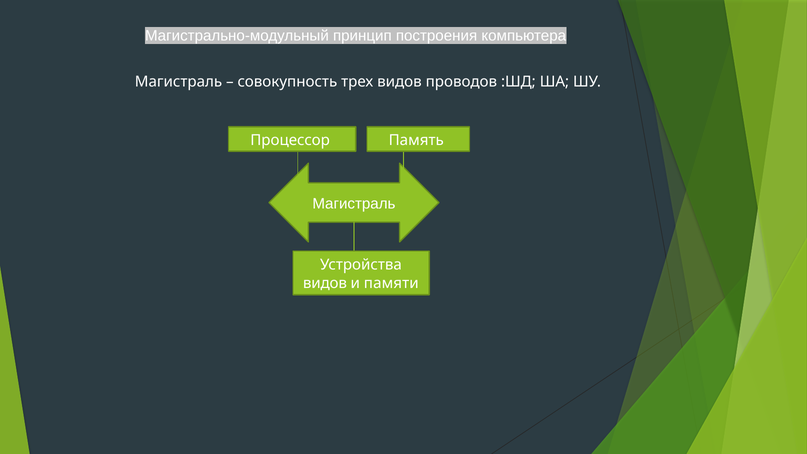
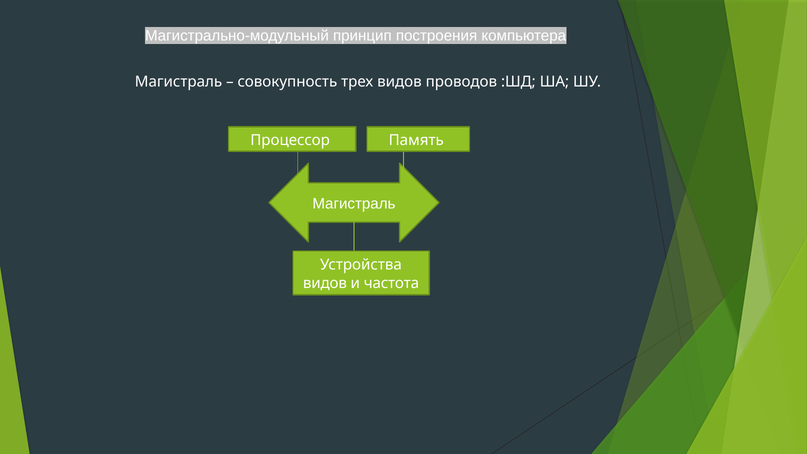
памяти: памяти -> частота
